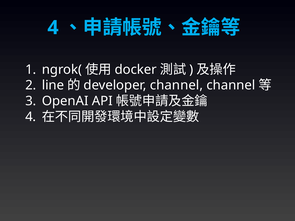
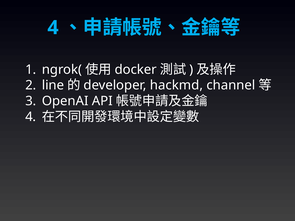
channel at (176, 85): channel -> hackmd
